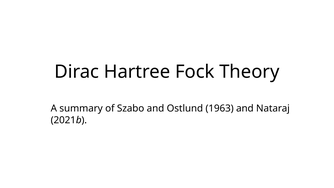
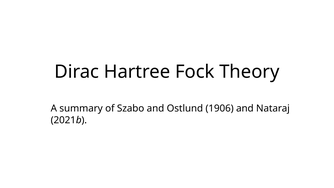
1963: 1963 -> 1906
